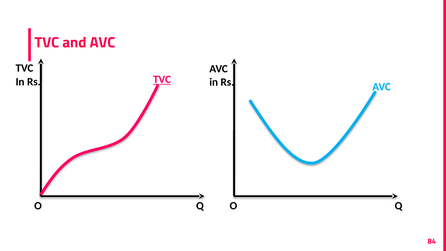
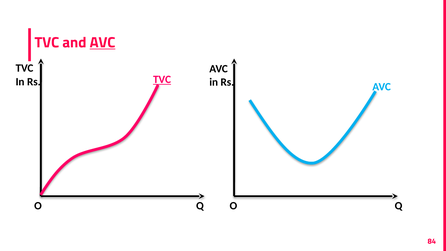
AVC at (103, 43) underline: none -> present
